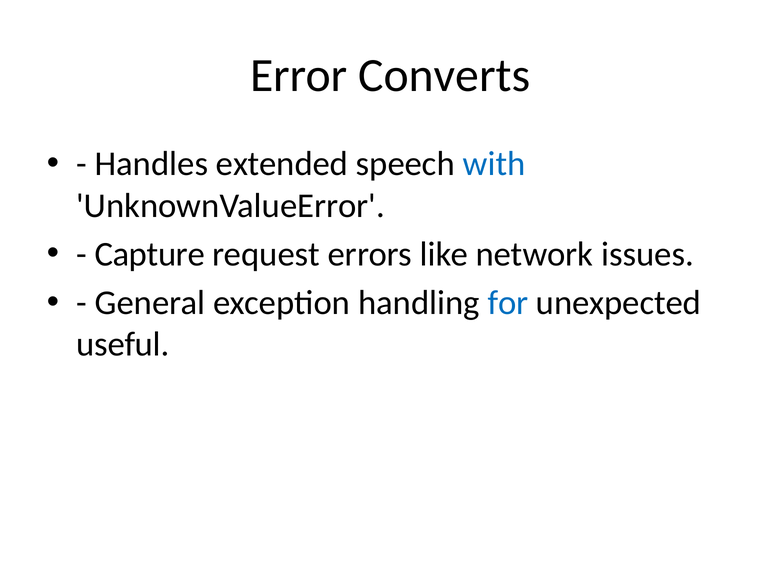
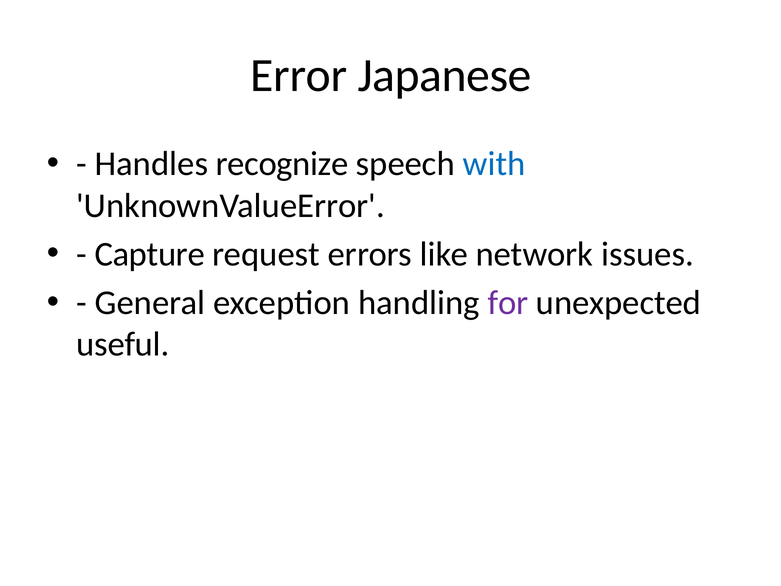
Converts: Converts -> Japanese
extended: extended -> recognize
for colour: blue -> purple
